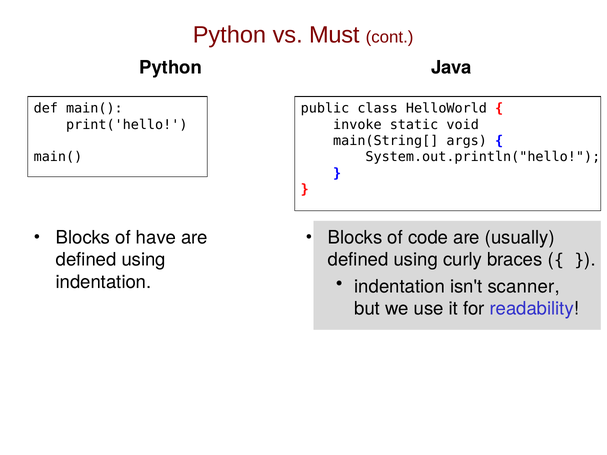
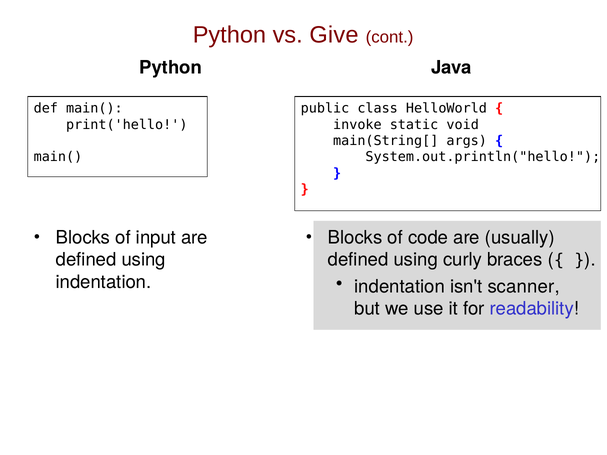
Must: Must -> Give
have: have -> input
